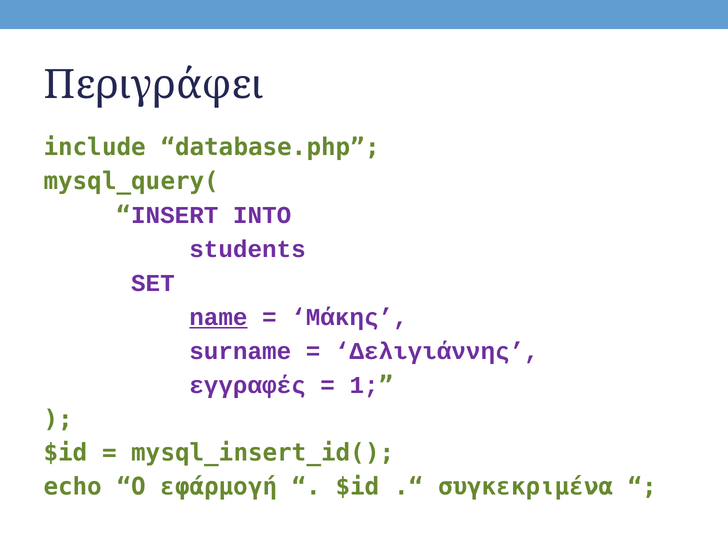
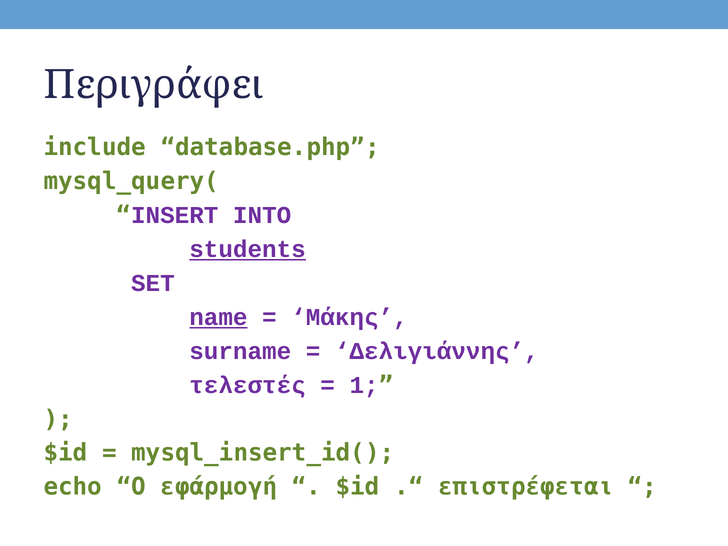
students underline: none -> present
εγγραφές: εγγραφές -> τελεστές
συγκεκριμένα: συγκεκριμένα -> επιστρέφεται
